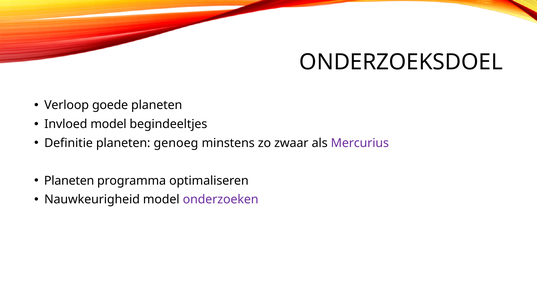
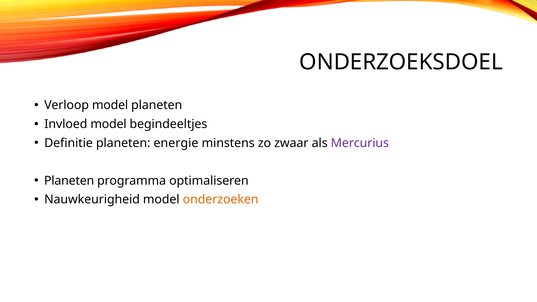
Verloop goede: goede -> model
genoeg: genoeg -> energie
onderzoeken colour: purple -> orange
